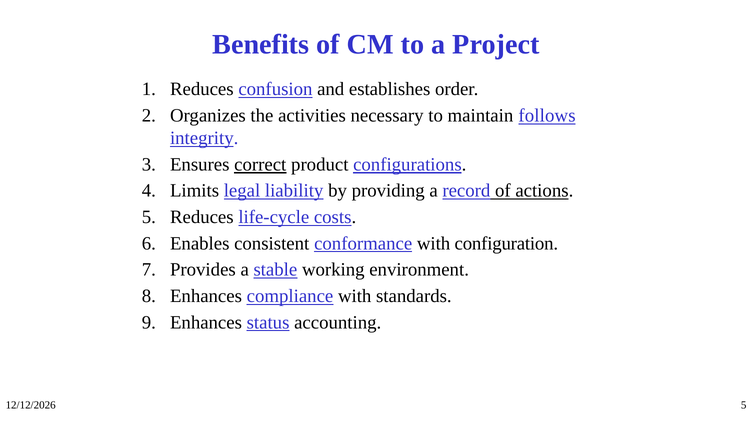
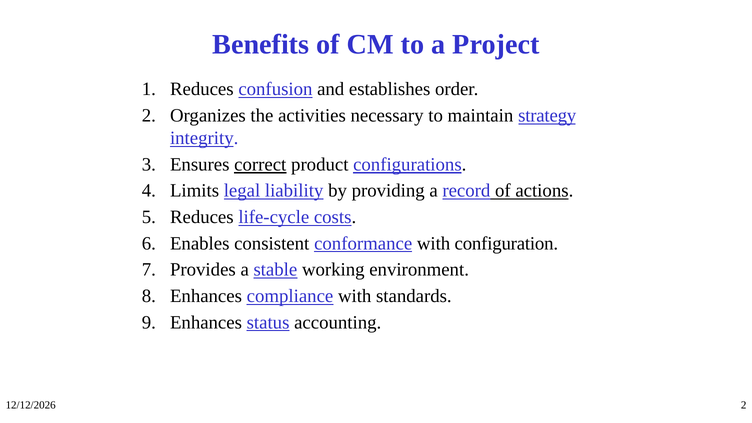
follows: follows -> strategy
5 at (744, 405): 5 -> 2
